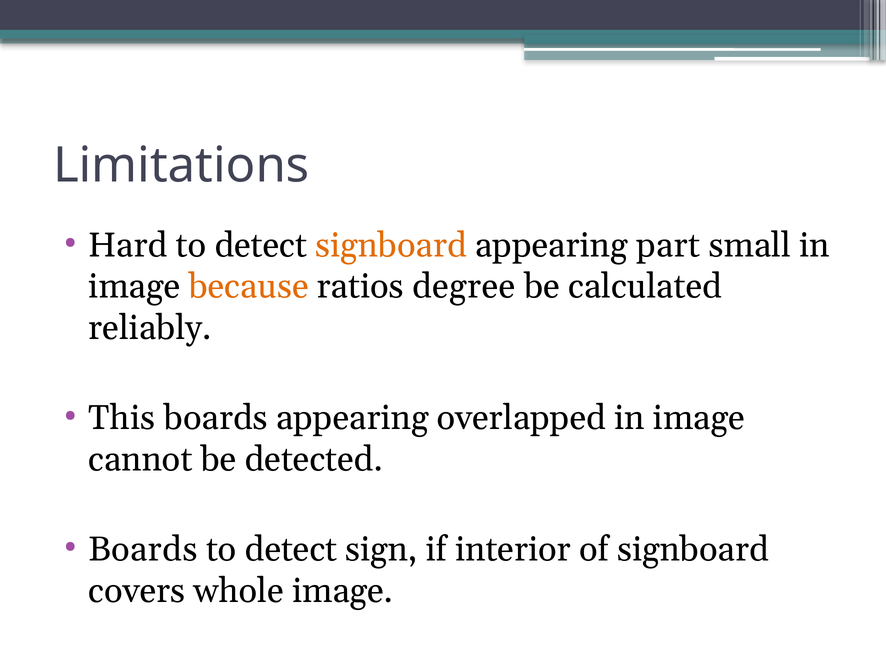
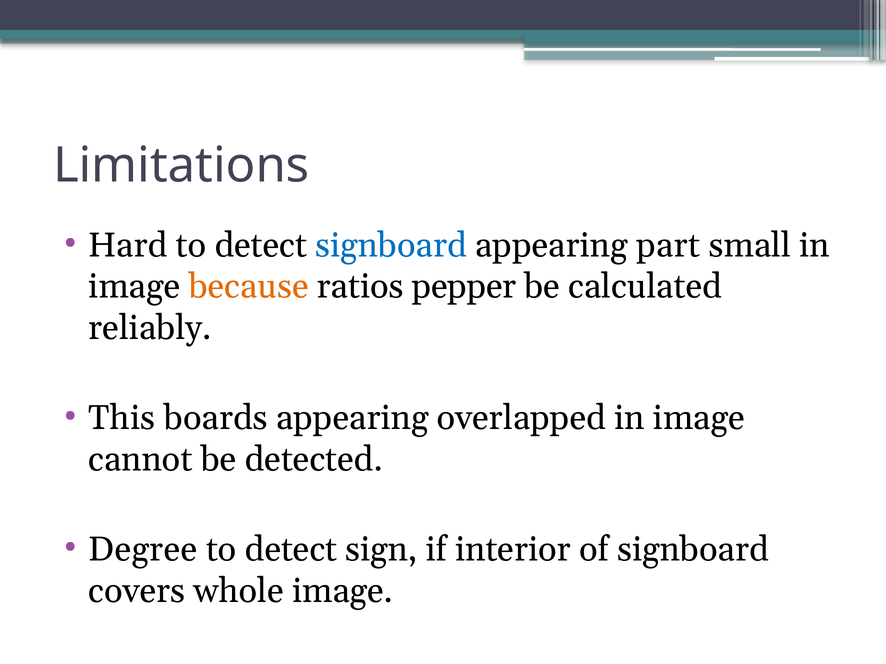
signboard at (391, 245) colour: orange -> blue
degree: degree -> pepper
Boards at (143, 550): Boards -> Degree
